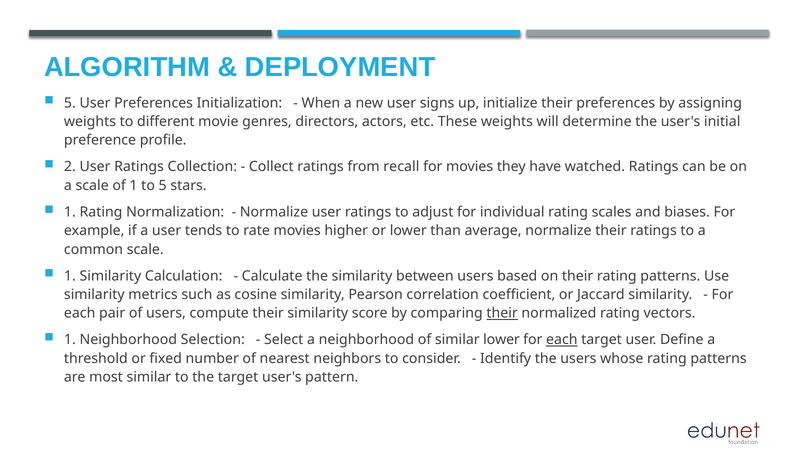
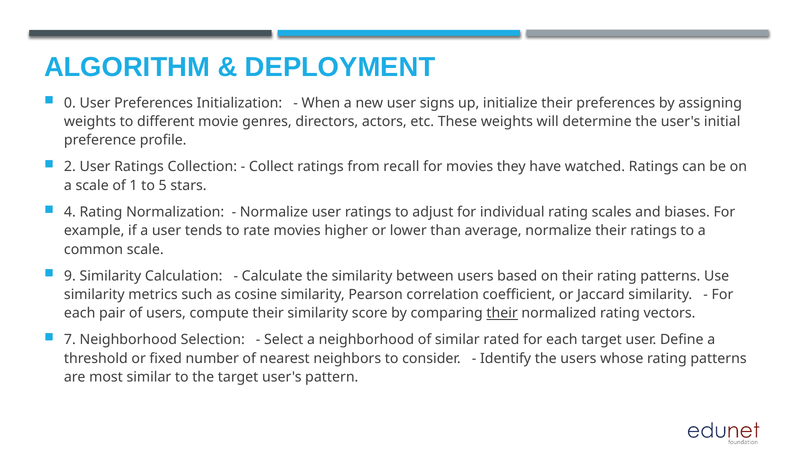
5 at (70, 103): 5 -> 0
1 at (70, 212): 1 -> 4
1 at (70, 276): 1 -> 9
1 at (70, 340): 1 -> 7
similar lower: lower -> rated
each at (562, 340) underline: present -> none
